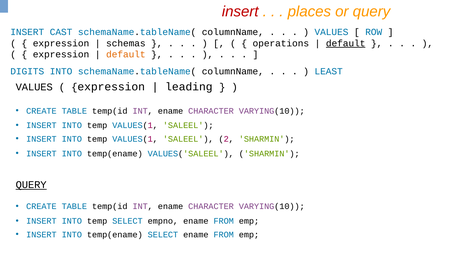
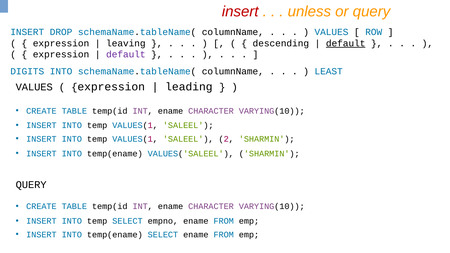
places: places -> unless
CAST: CAST -> DROP
schemas: schemas -> leaving
operations: operations -> descending
default at (126, 55) colour: orange -> purple
QUERY at (31, 185) underline: present -> none
